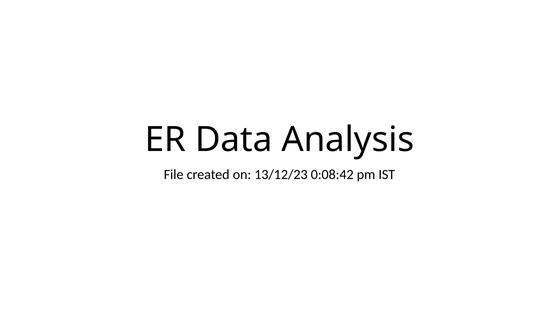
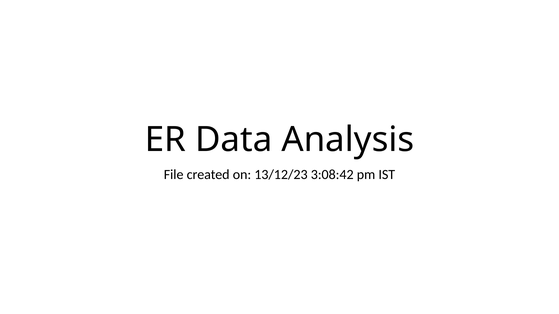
0:08:42: 0:08:42 -> 3:08:42
